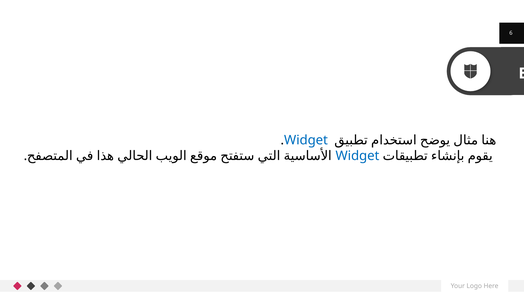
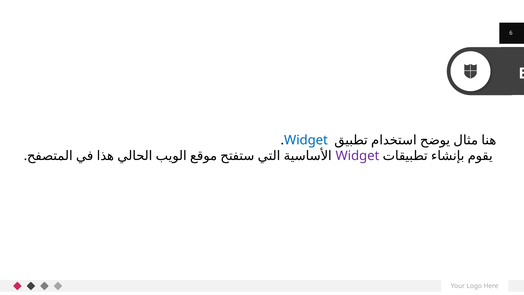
Widget at (357, 156) colour: blue -> purple
